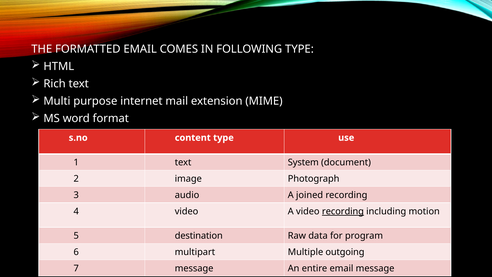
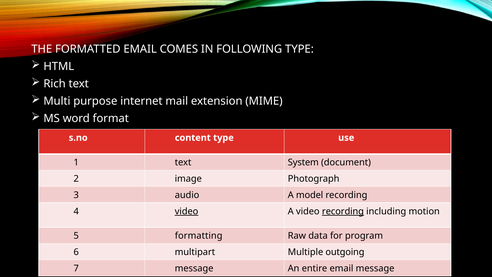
joined: joined -> model
video at (187, 211) underline: none -> present
destination: destination -> formatting
